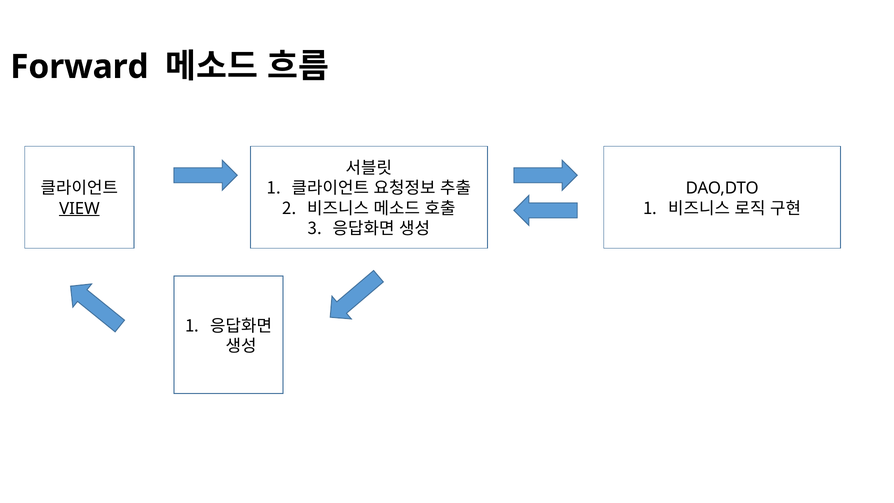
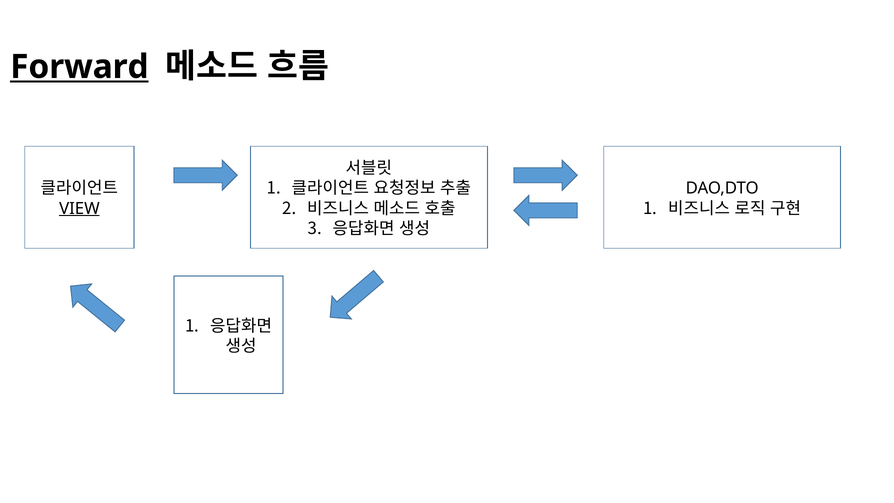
Forward underline: none -> present
